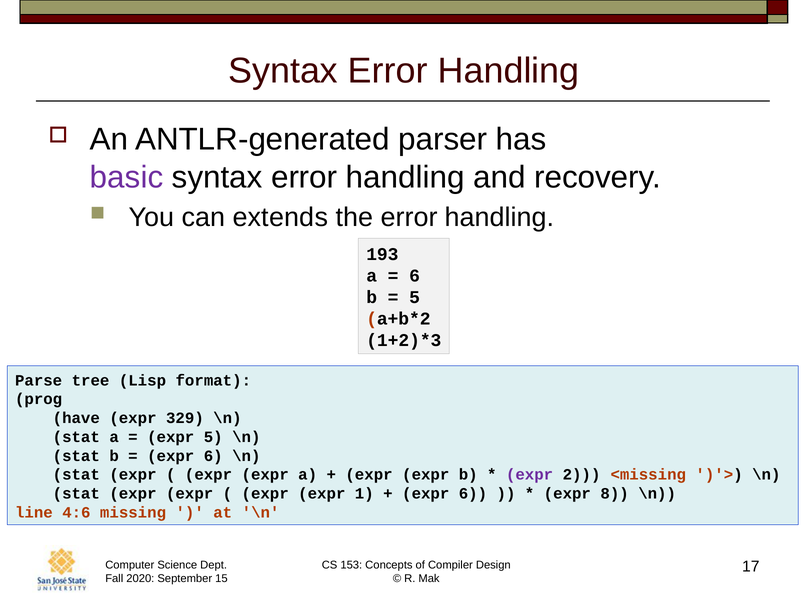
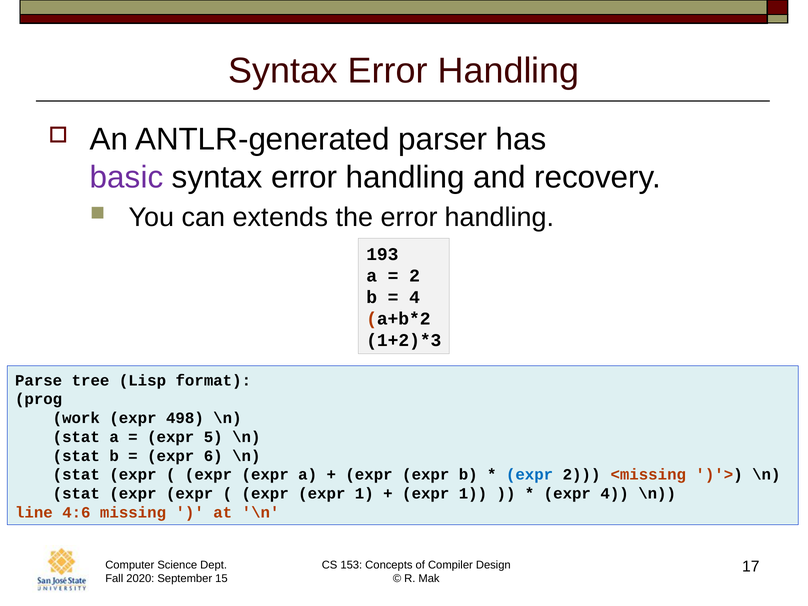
6 at (415, 276): 6 -> 2
5 at (415, 297): 5 -> 4
have: have -> work
329: 329 -> 498
expr at (530, 475) colour: purple -> blue
6 at (473, 494): 6 -> 1
expr 8: 8 -> 4
